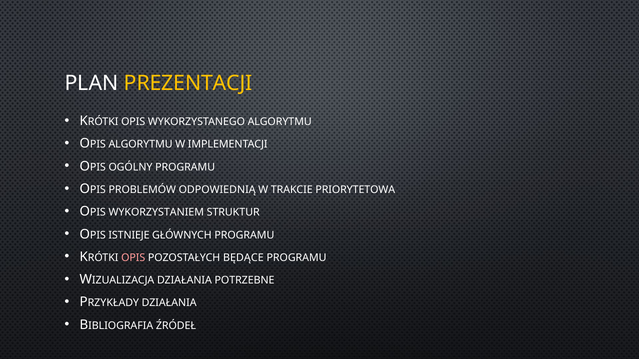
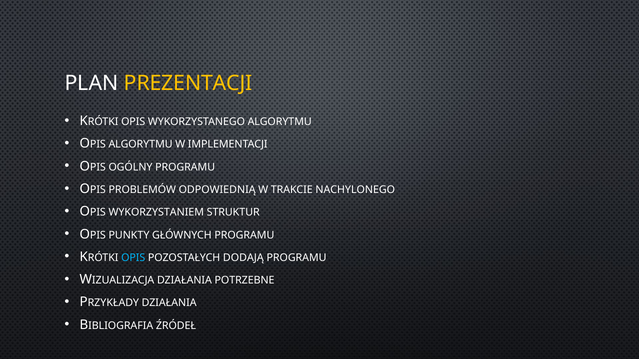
PRIORYTETOWA: PRIORYTETOWA -> NACHYLONEGO
ISTNIEJE: ISTNIEJE -> PUNKTY
OPIS at (133, 258) colour: pink -> light blue
BĘDĄCE: BĘDĄCE -> DODAJĄ
